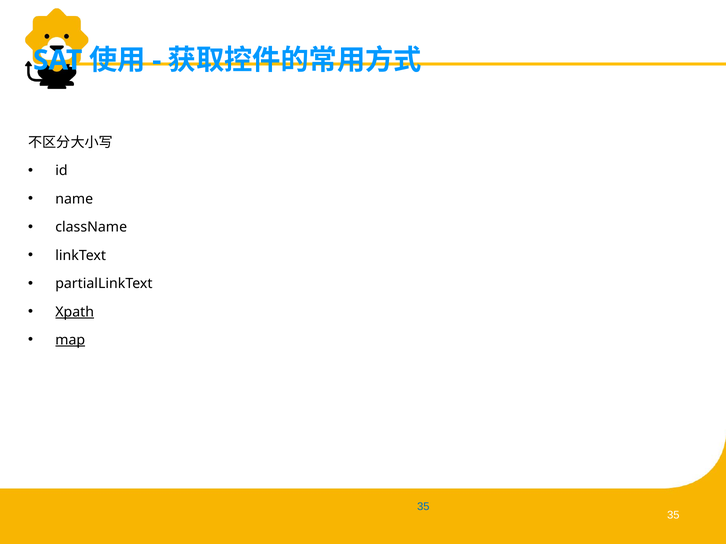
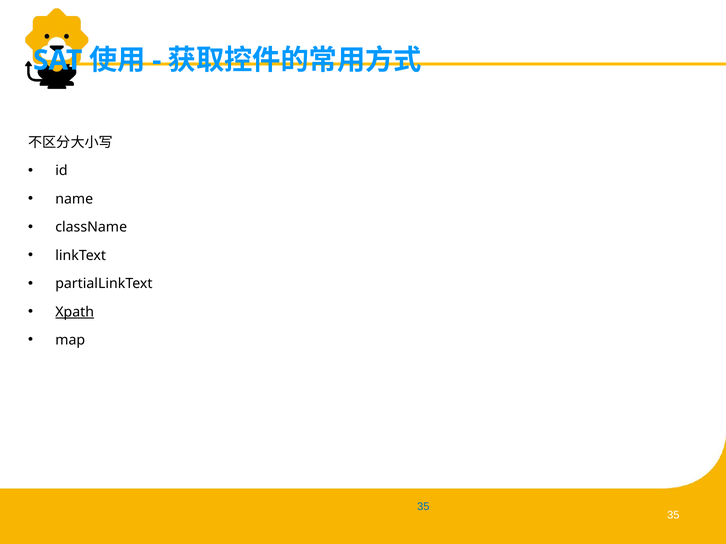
map underline: present -> none
